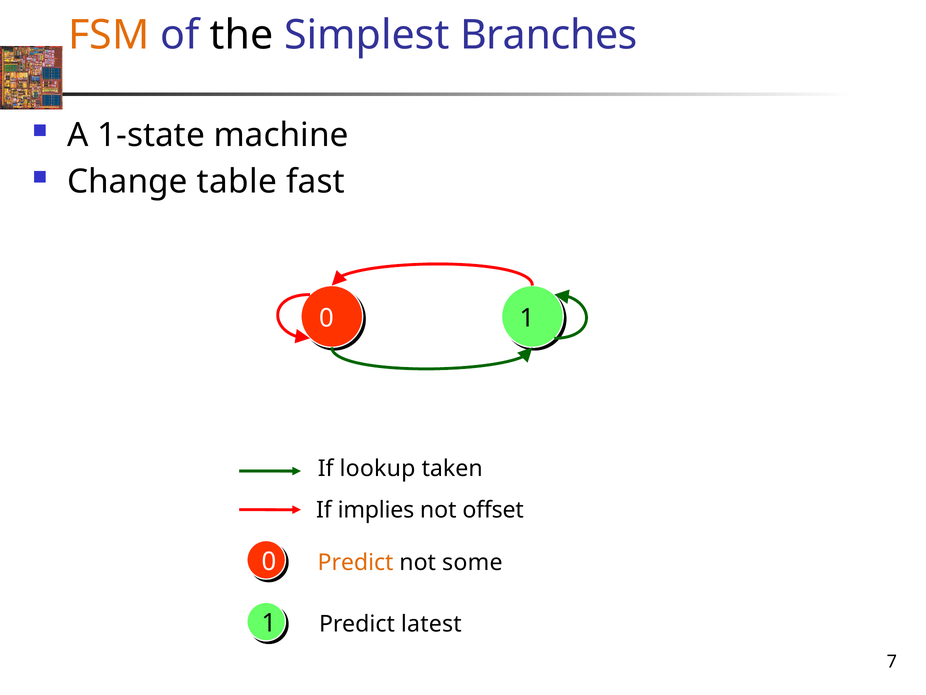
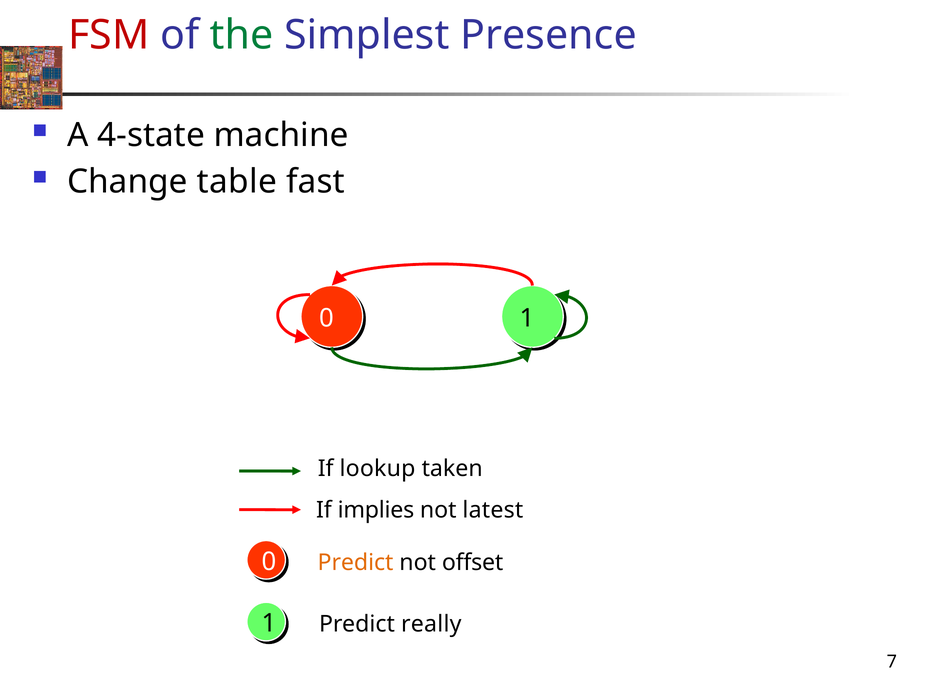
FSM colour: orange -> red
the colour: black -> green
Branches: Branches -> Presence
1-state: 1-state -> 4-state
offset: offset -> latest
some: some -> offset
latest: latest -> really
